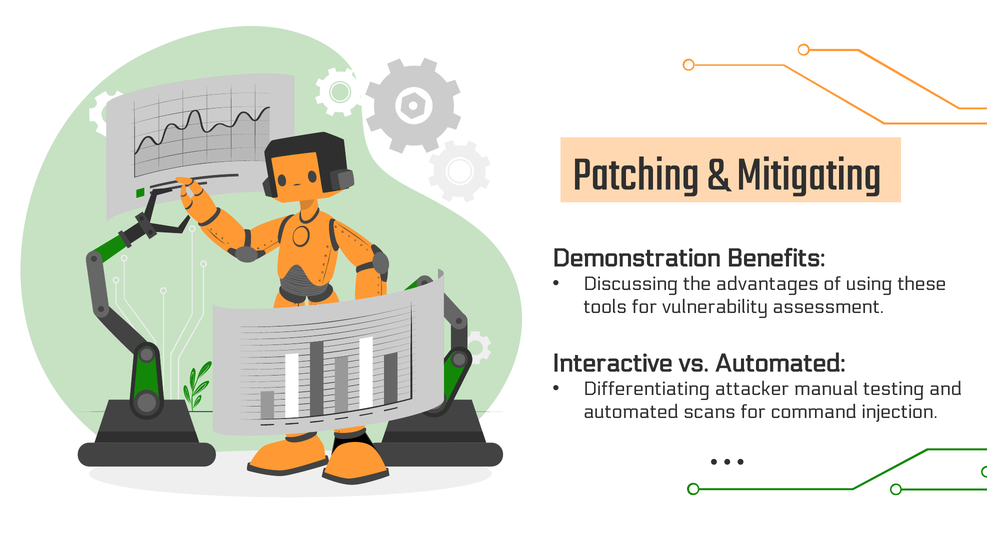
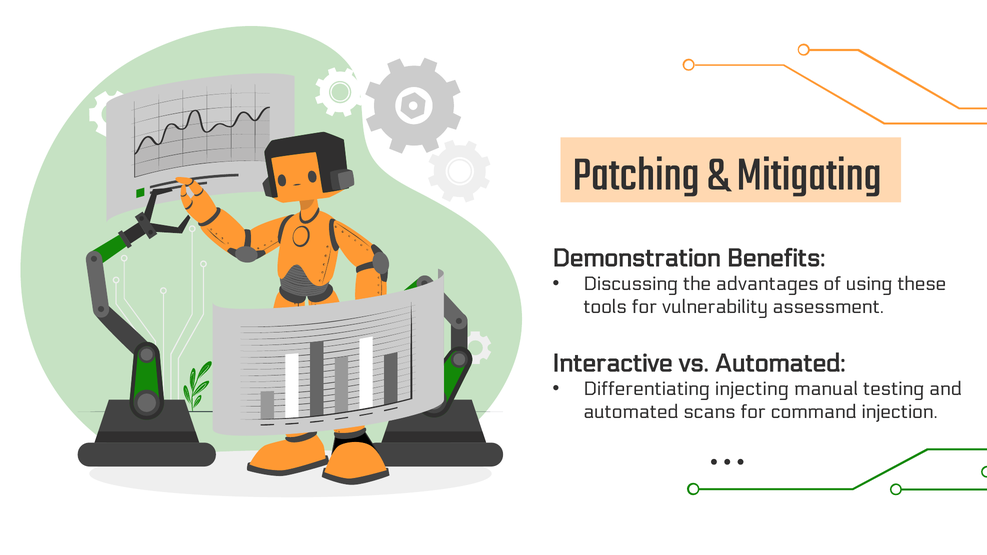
attacker: attacker -> injecting
